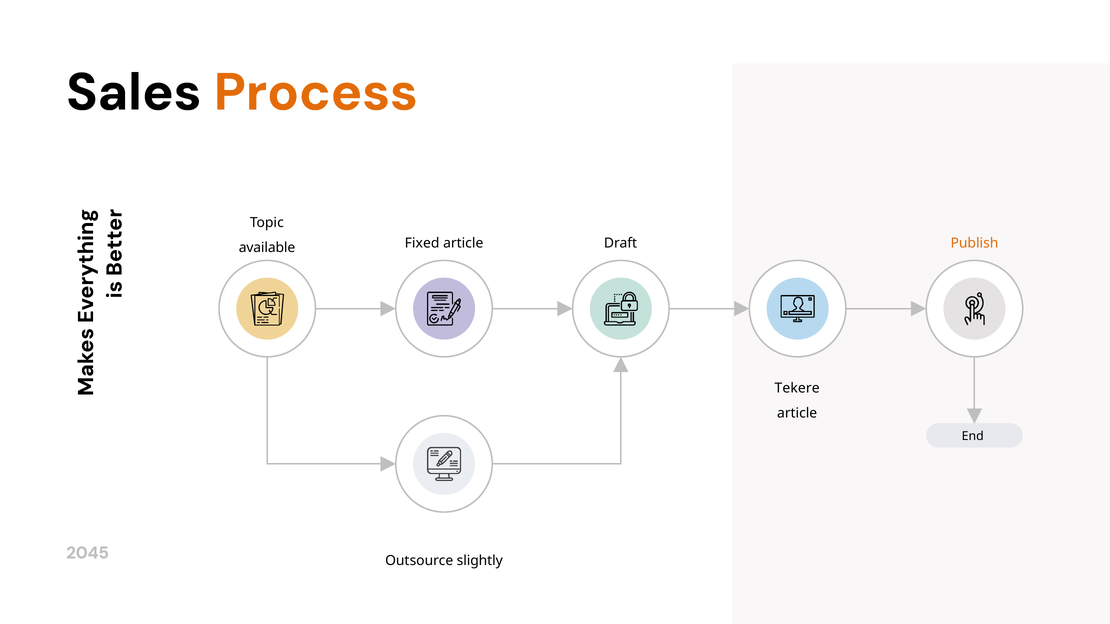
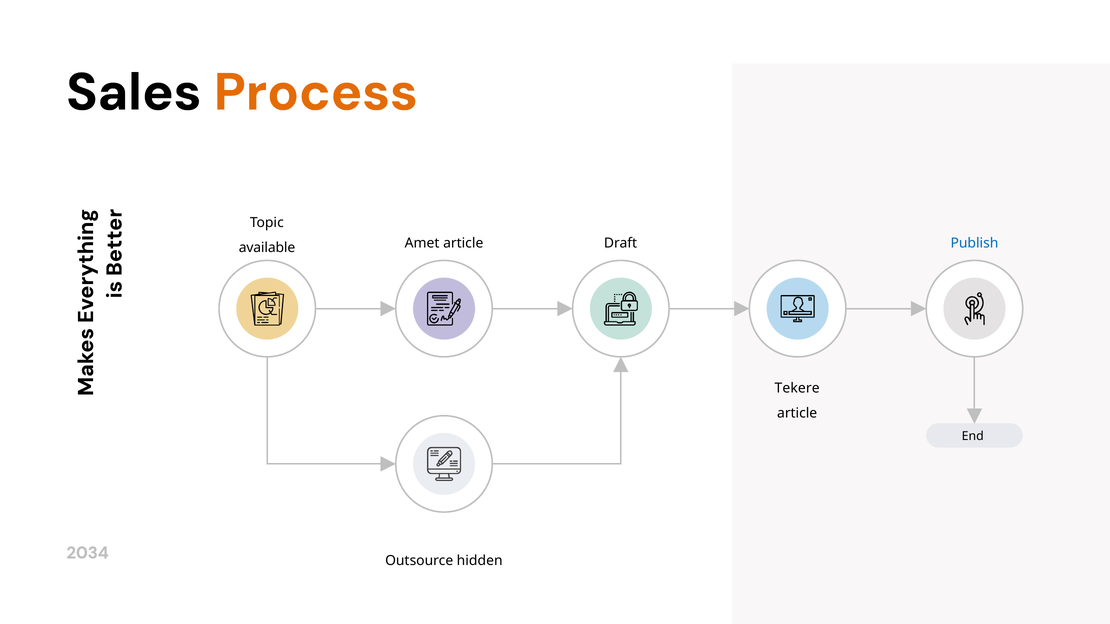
Fixed: Fixed -> Amet
Publish colour: orange -> blue
2045: 2045 -> 2034
slightly: slightly -> hidden
